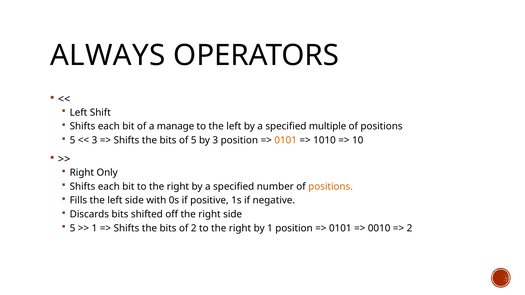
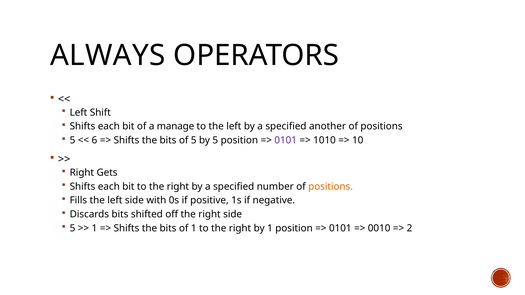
multiple: multiple -> another
3 at (94, 140): 3 -> 6
by 3: 3 -> 5
0101 at (286, 140) colour: orange -> purple
Only: Only -> Gets
of 2: 2 -> 1
